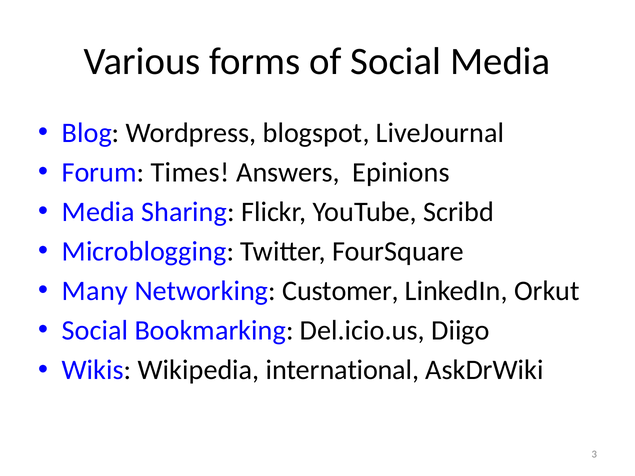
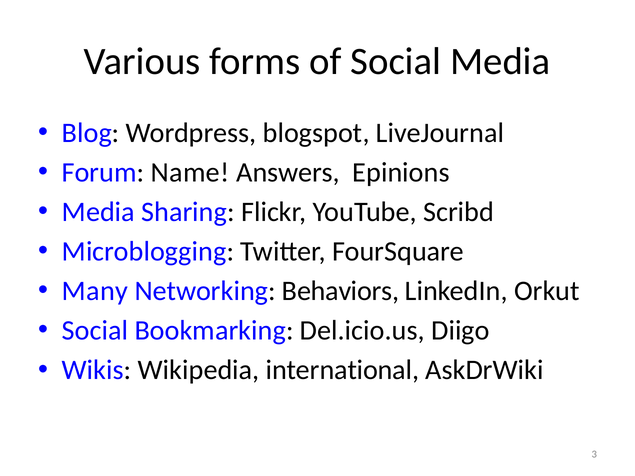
Times: Times -> Name
Customer: Customer -> Behaviors
